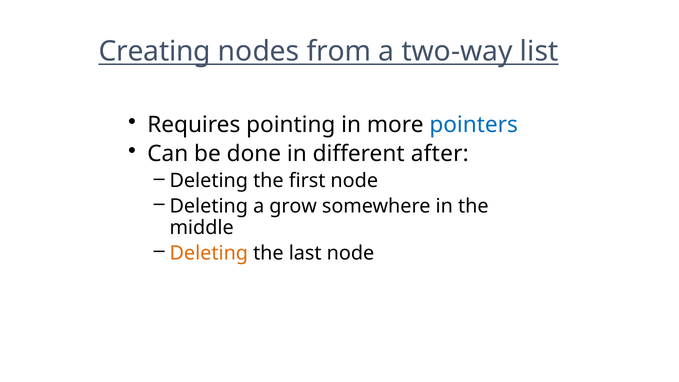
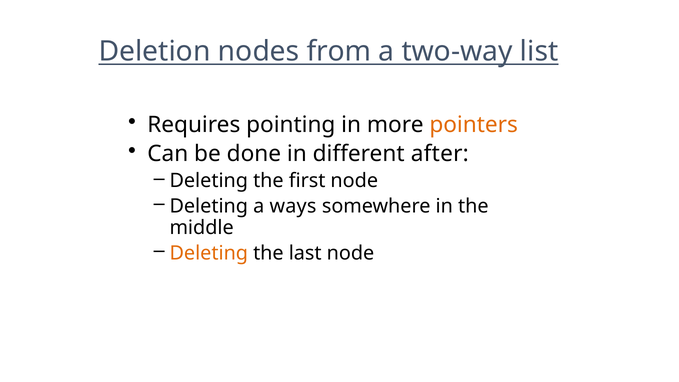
Creating: Creating -> Deletion
pointers colour: blue -> orange
grow: grow -> ways
